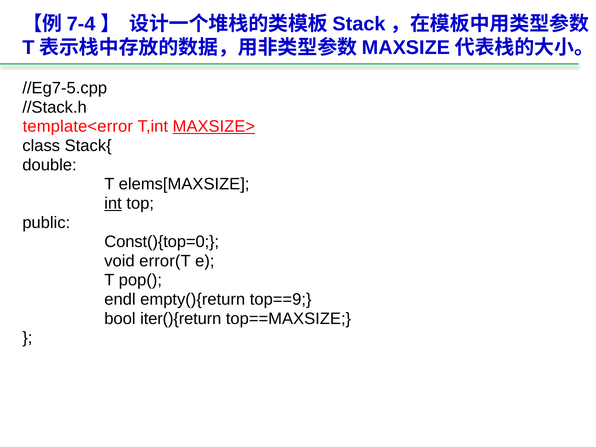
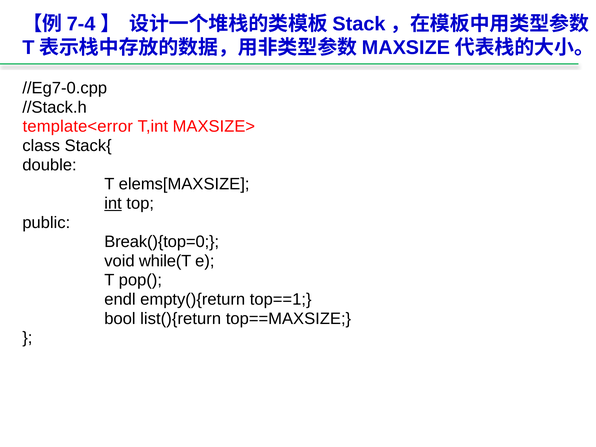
//Eg7-5.cpp: //Eg7-5.cpp -> //Eg7-0.cpp
MAXSIZE> underline: present -> none
Const(){top=0: Const(){top=0 -> Break(){top=0
error(T: error(T -> while(T
top==9: top==9 -> top==1
iter(){return: iter(){return -> list(){return
